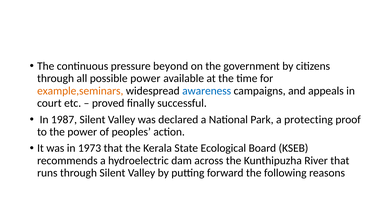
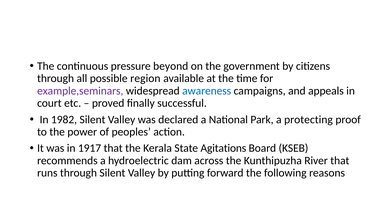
possible power: power -> region
example,seminars colour: orange -> purple
1987: 1987 -> 1982
1973: 1973 -> 1917
Ecological: Ecological -> Agitations
